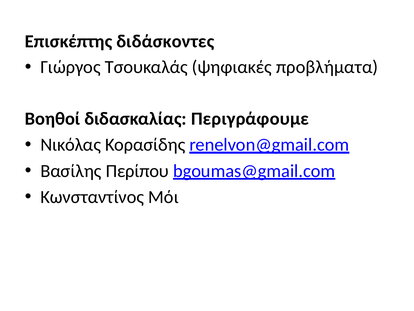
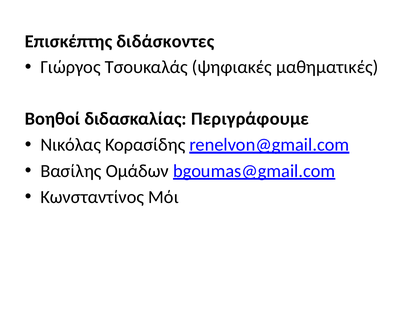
προβλήματα: προβλήματα -> μαθηματικές
Περίπου: Περίπου -> Ομάδων
